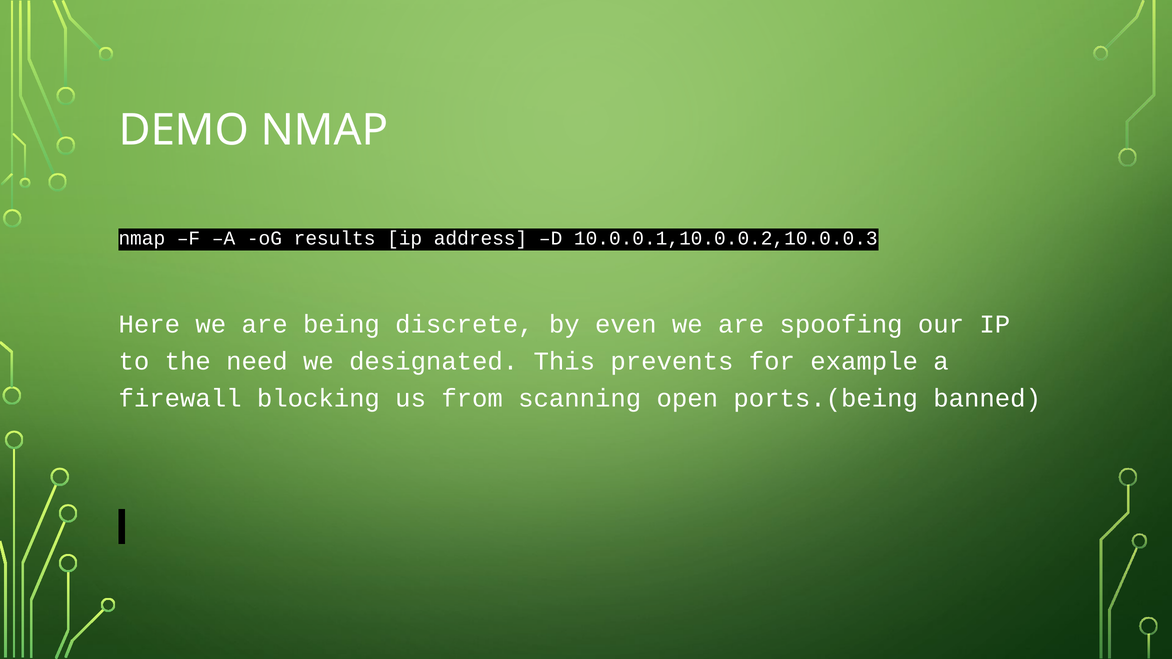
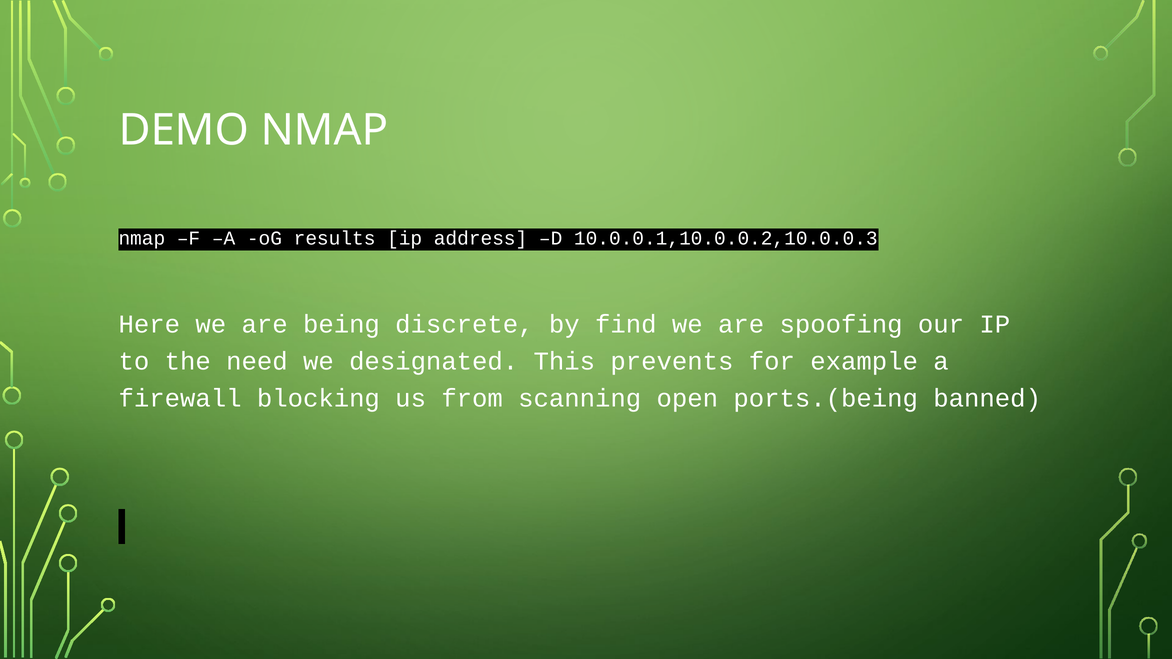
even: even -> find
